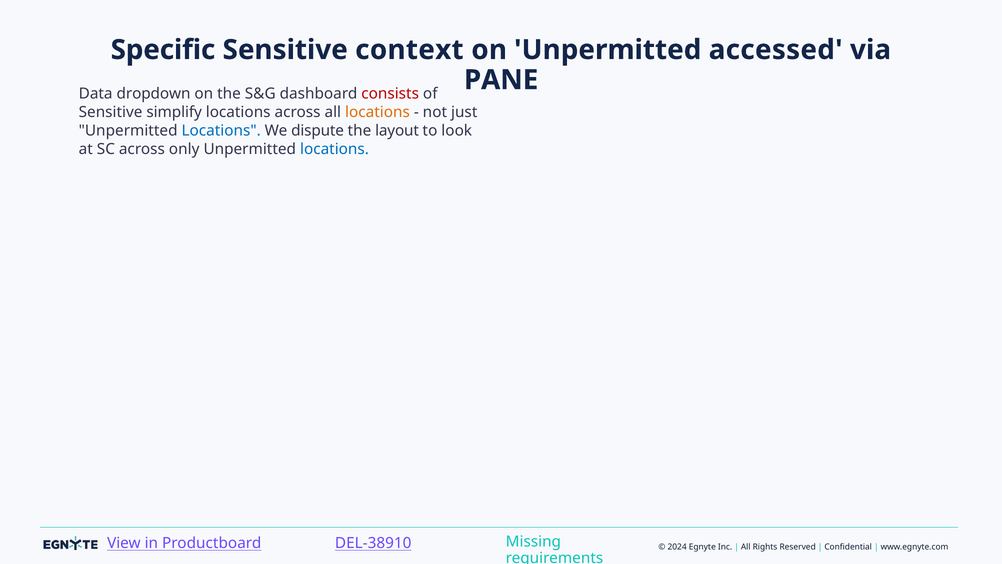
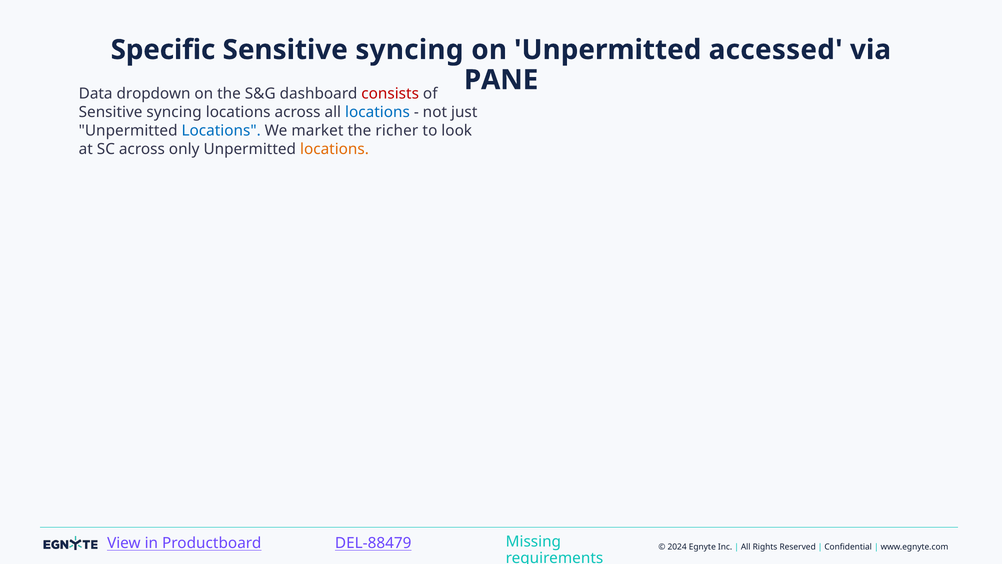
context at (409, 50): context -> syncing
simplify at (174, 112): simplify -> syncing
locations at (377, 112) colour: orange -> blue
dispute: dispute -> market
layout: layout -> richer
locations at (334, 149) colour: blue -> orange
DEL-38910: DEL-38910 -> DEL-88479
